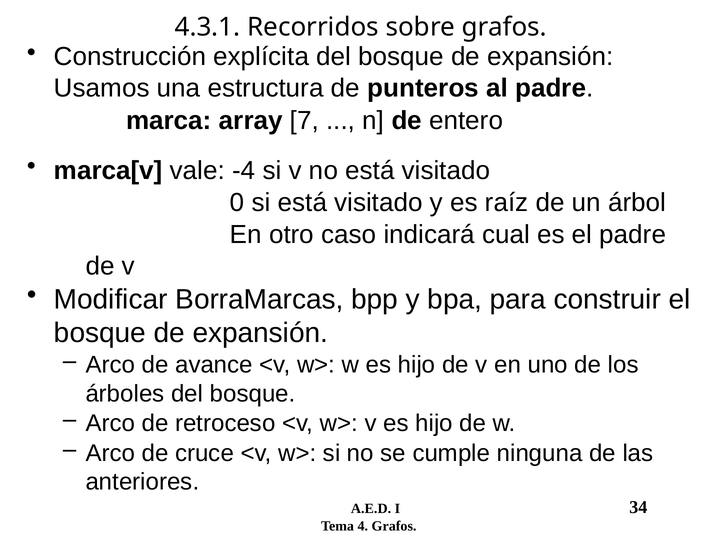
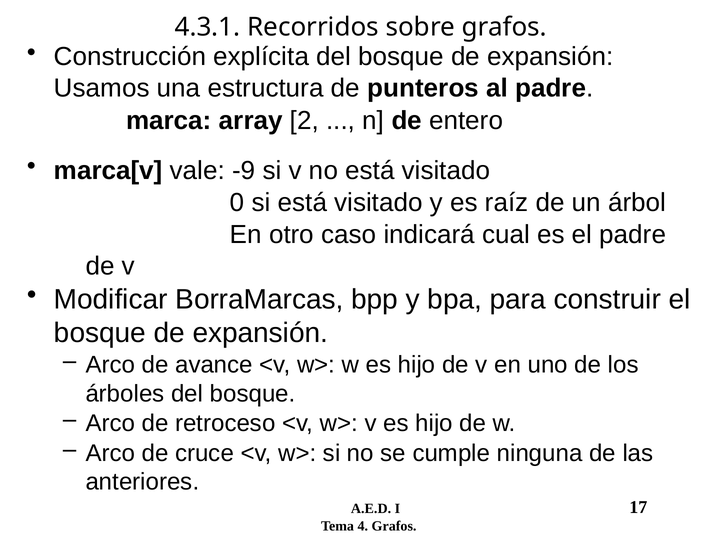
7: 7 -> 2
-4: -4 -> -9
34: 34 -> 17
